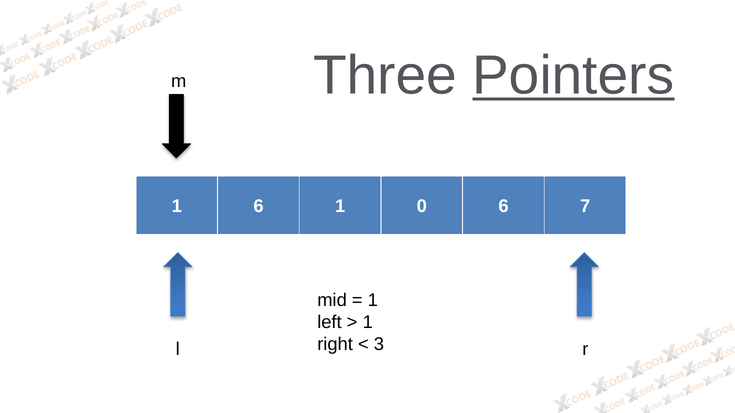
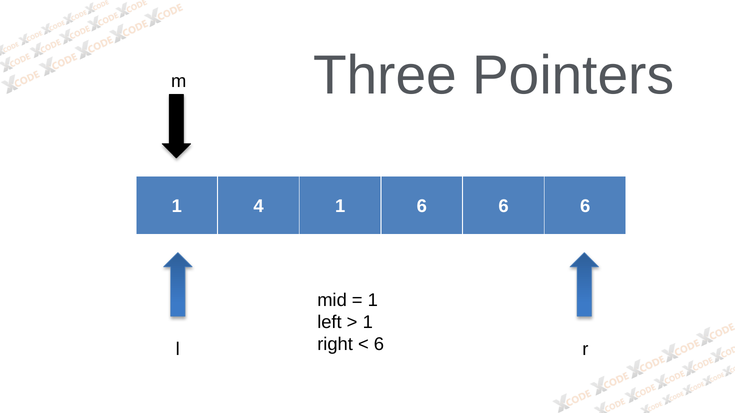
Pointers underline: present -> none
1 6: 6 -> 4
1 0: 0 -> 6
7 at (585, 206): 7 -> 6
3 at (379, 345): 3 -> 6
